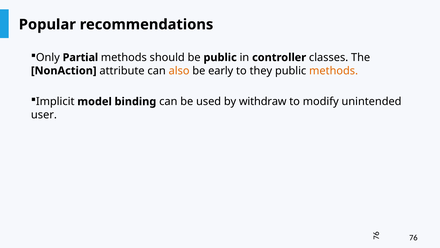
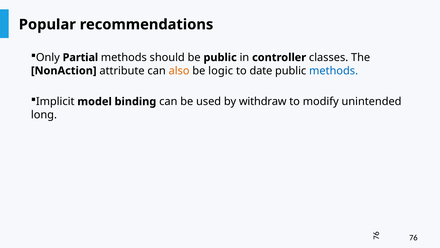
early: early -> logic
they: they -> date
methods at (334, 71) colour: orange -> blue
user: user -> long
